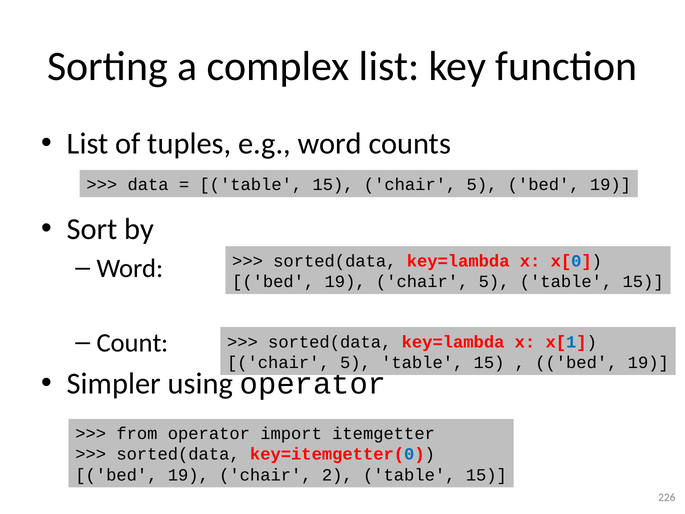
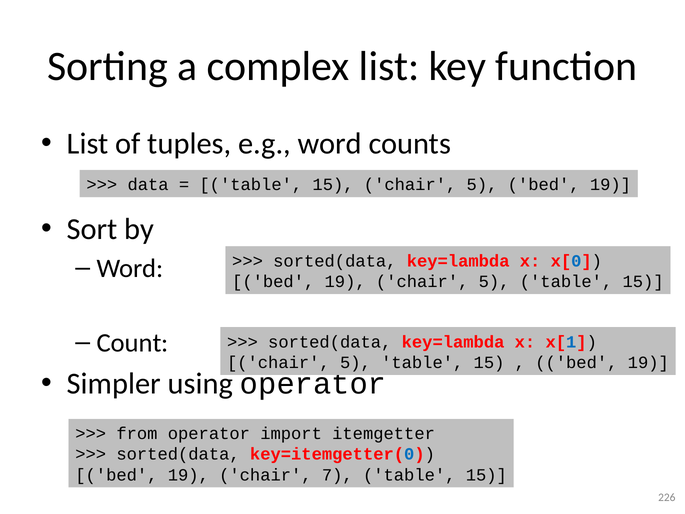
2: 2 -> 7
